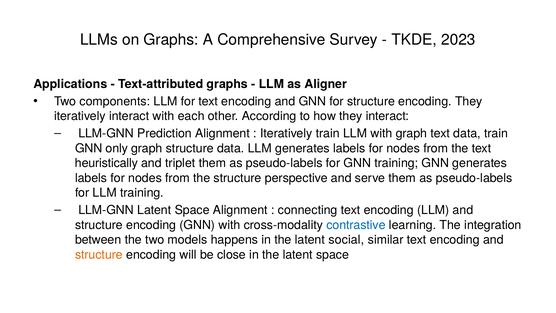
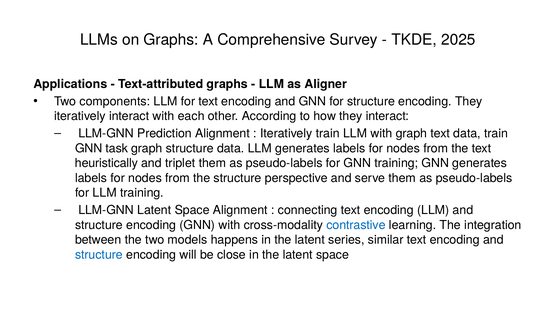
2023: 2023 -> 2025
only: only -> task
social: social -> series
structure at (99, 254) colour: orange -> blue
